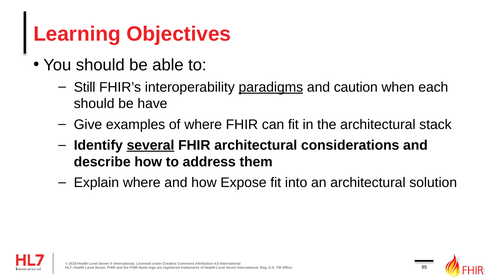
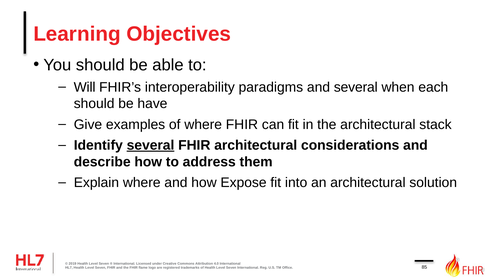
Still: Still -> Will
paradigms underline: present -> none
and caution: caution -> several
